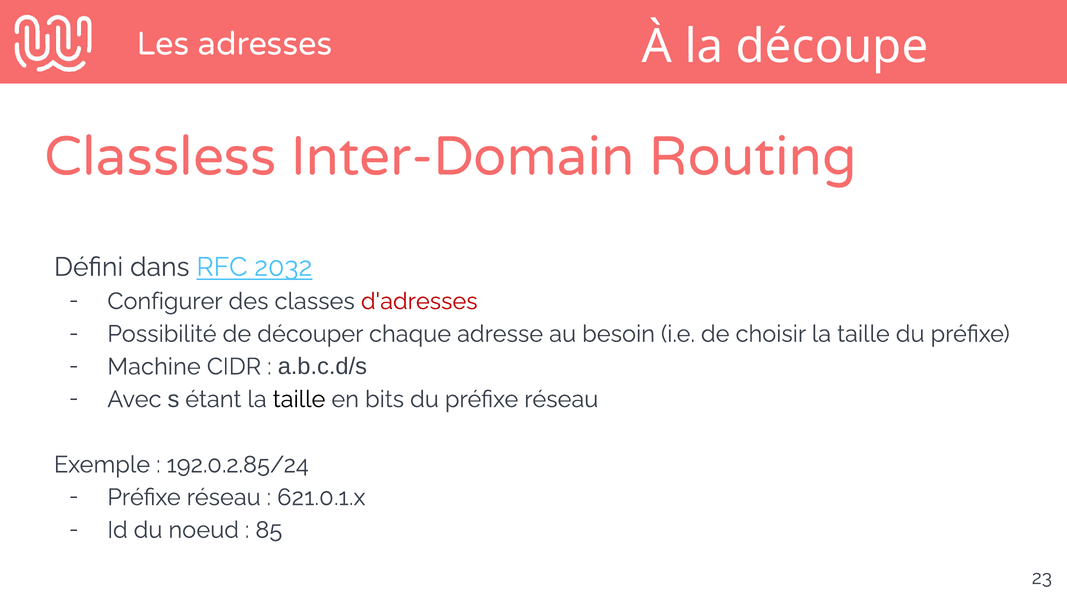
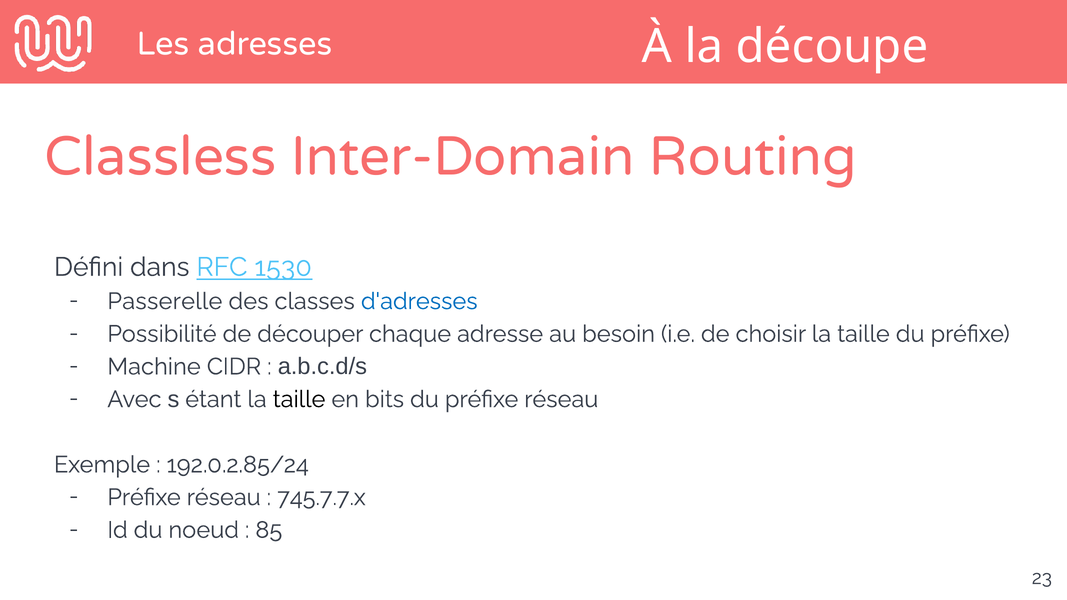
2032: 2032 -> 1530
Configurer: Configurer -> Passerelle
d'adresses colour: red -> blue
621.0.1.x: 621.0.1.x -> 745.7.7.x
